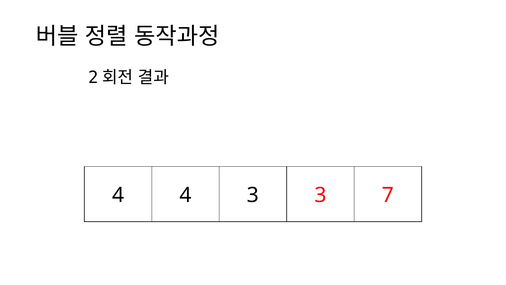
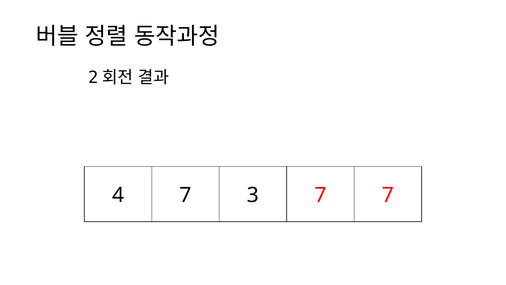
4 4: 4 -> 7
3 3: 3 -> 7
